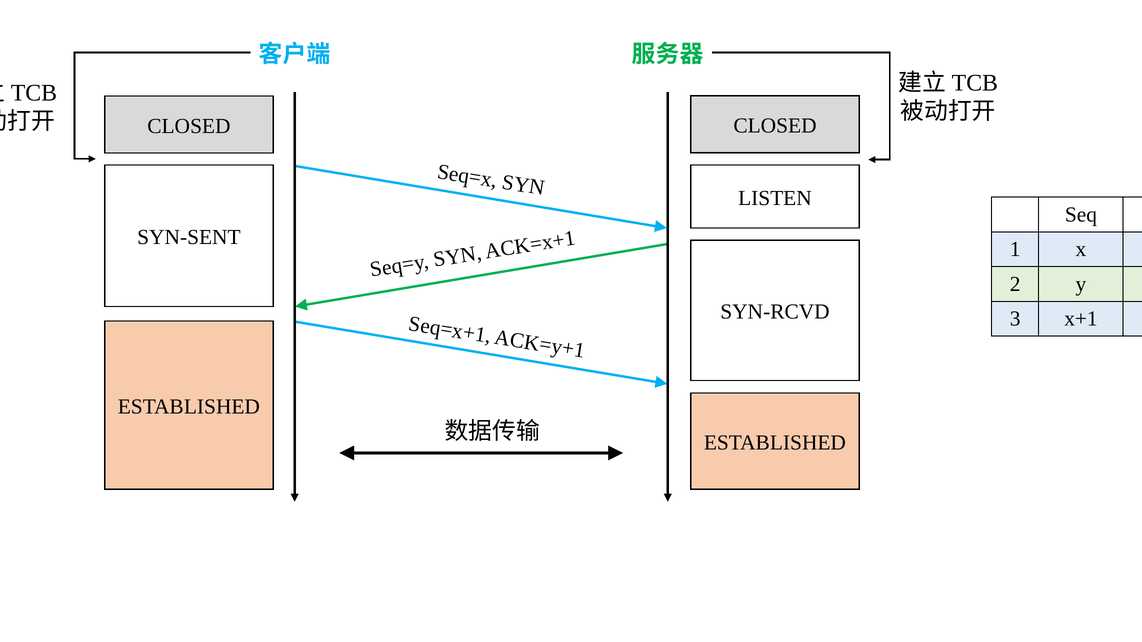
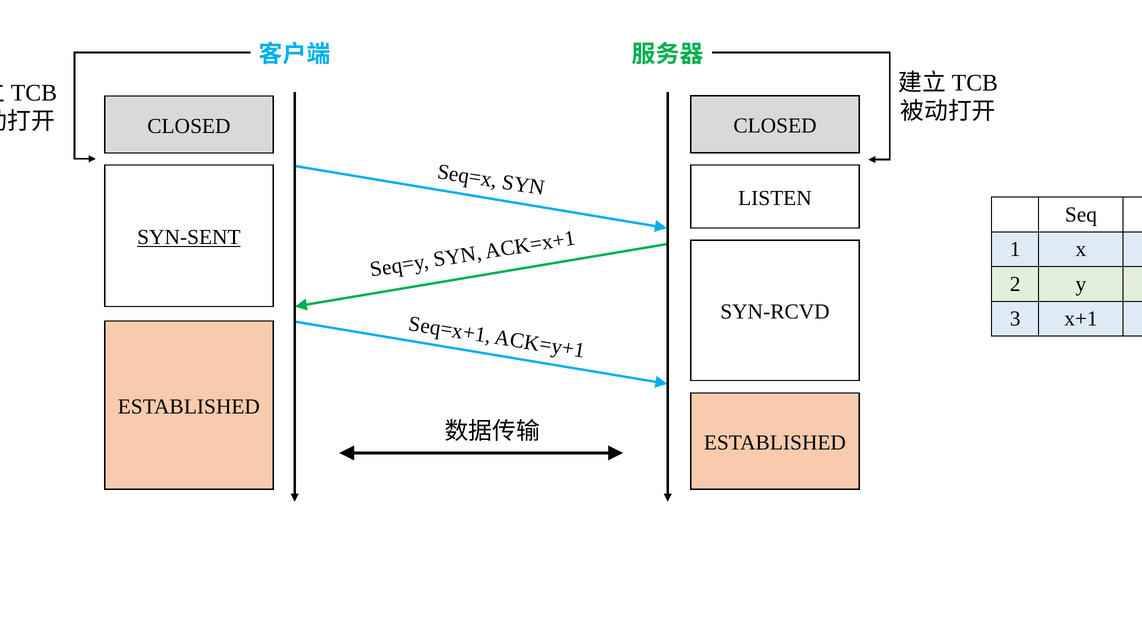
SYN-SENT underline: none -> present
